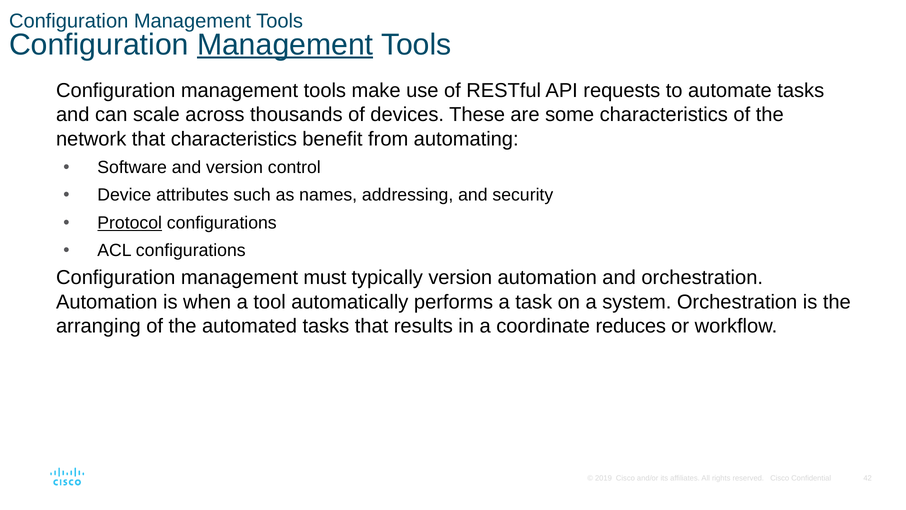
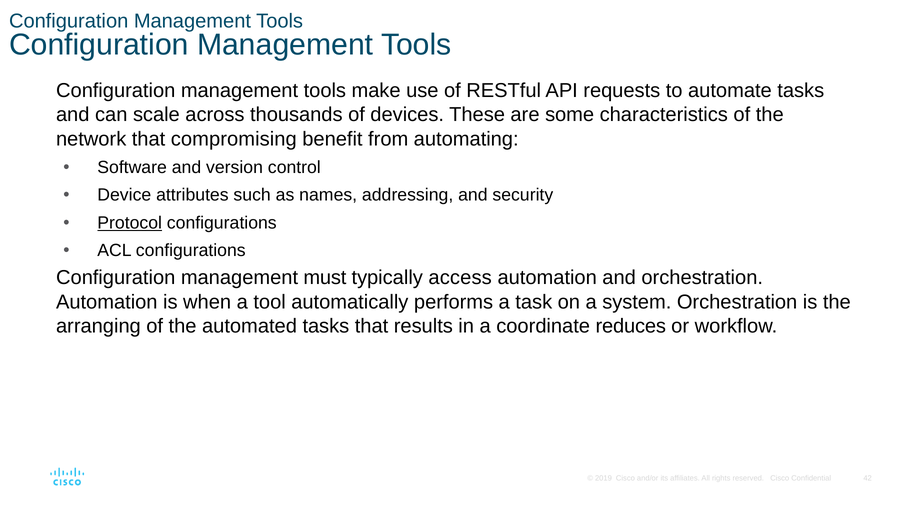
Management at (285, 45) underline: present -> none
that characteristics: characteristics -> compromising
typically version: version -> access
